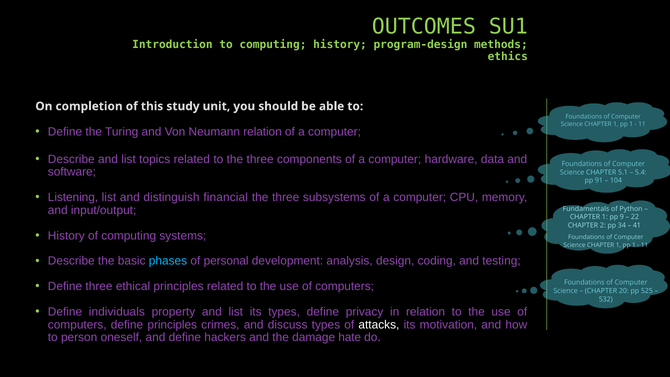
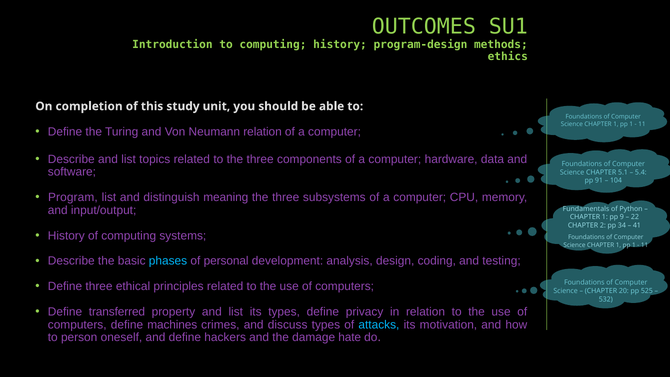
Listening: Listening -> Program
financial: financial -> meaning
individuals: individuals -> transferred
define principles: principles -> machines
attacks colour: white -> light blue
